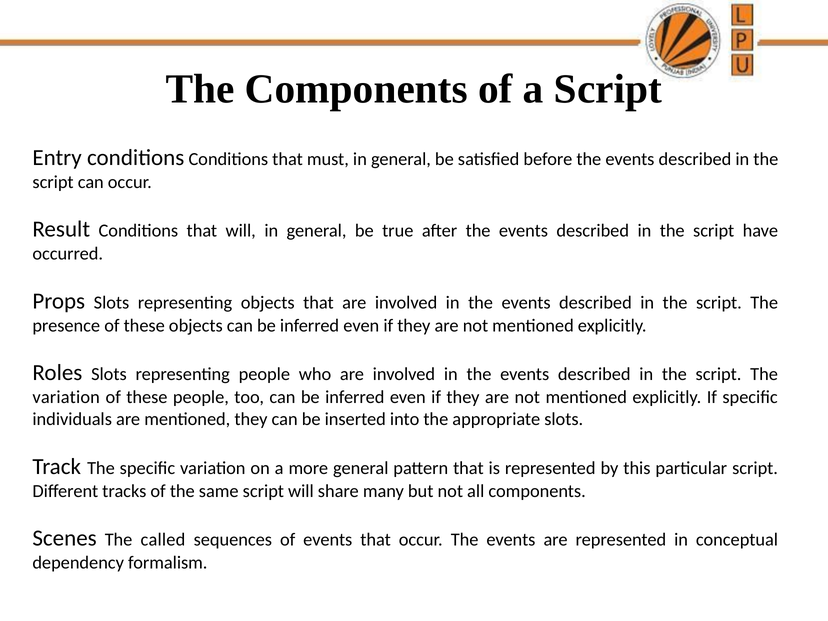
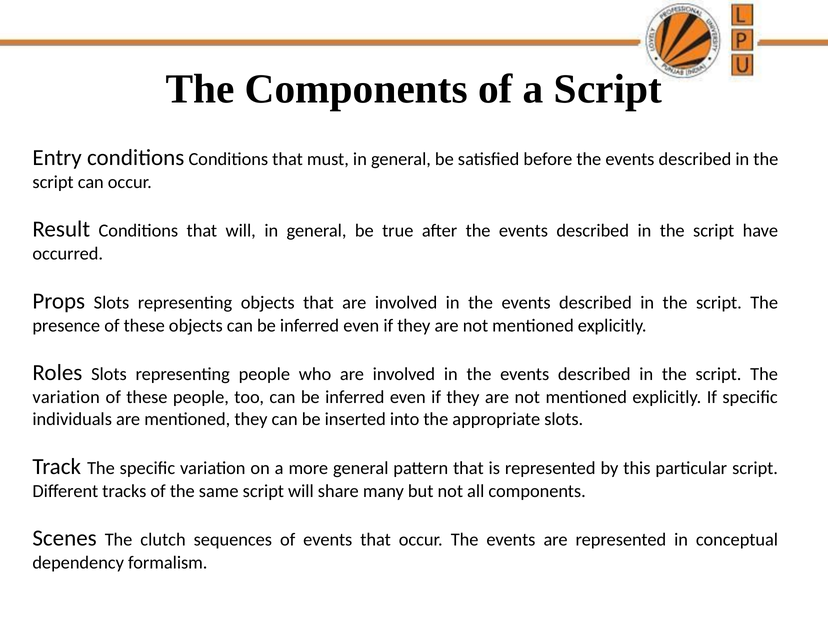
called: called -> clutch
